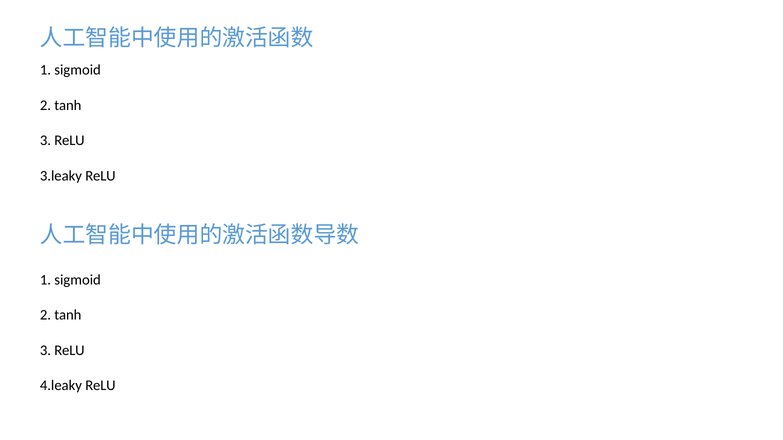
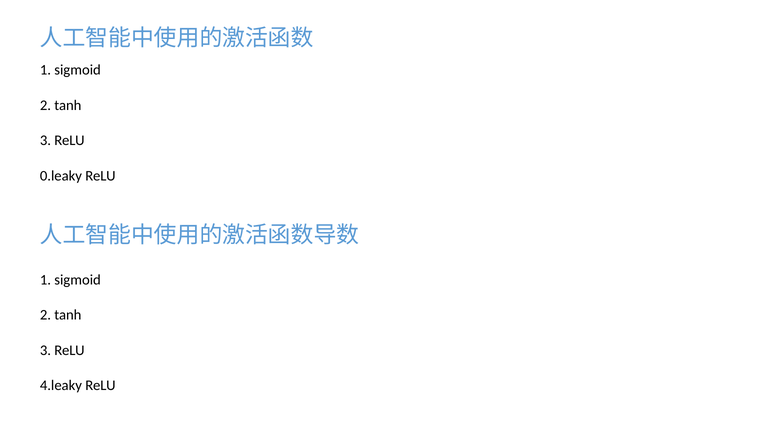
3.leaky: 3.leaky -> 0.leaky
